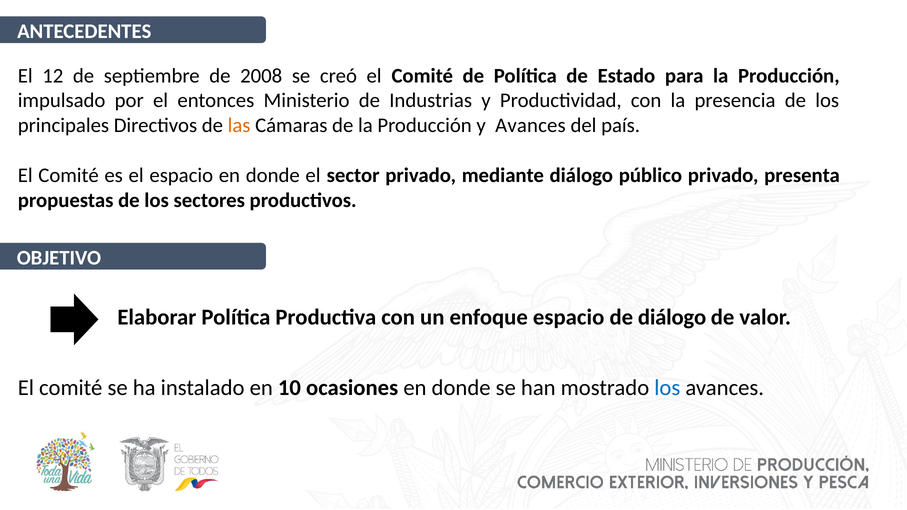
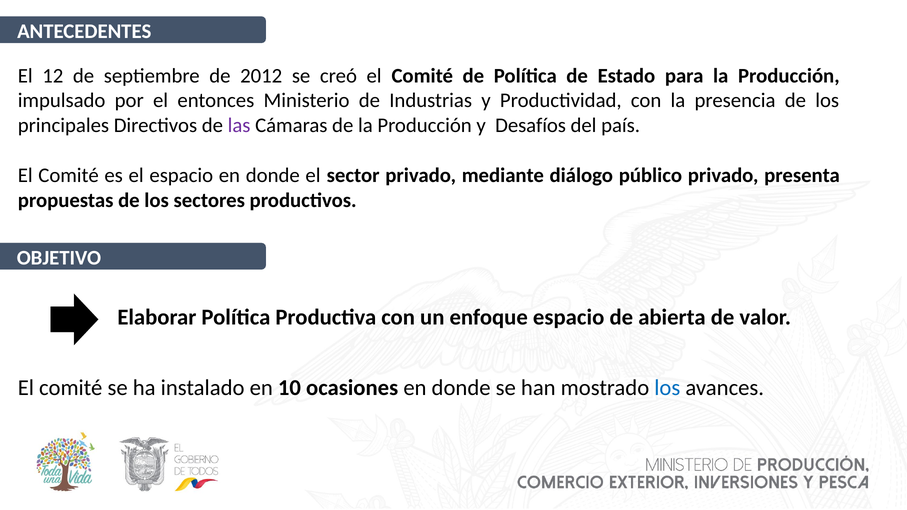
2008: 2008 -> 2012
las colour: orange -> purple
y Avances: Avances -> Desafíos
de diálogo: diálogo -> abierta
